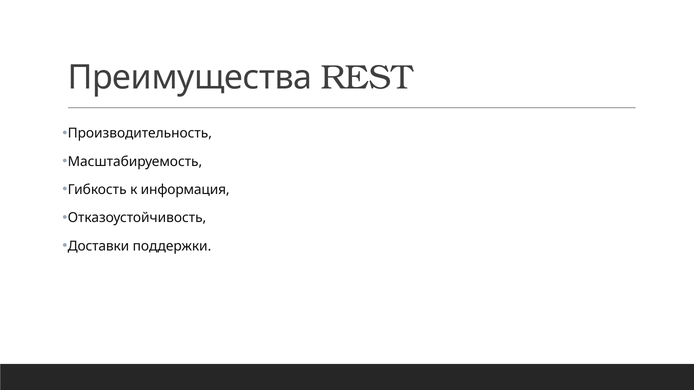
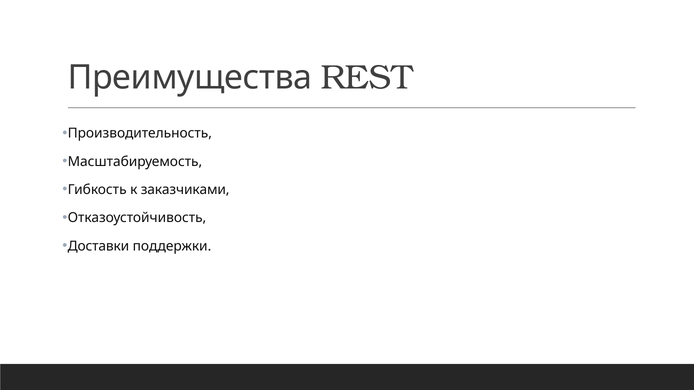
информация: информация -> заказчиками
